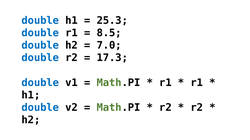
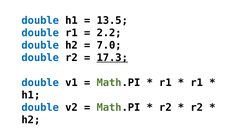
25.3: 25.3 -> 13.5
8.5: 8.5 -> 2.2
17.3 underline: none -> present
